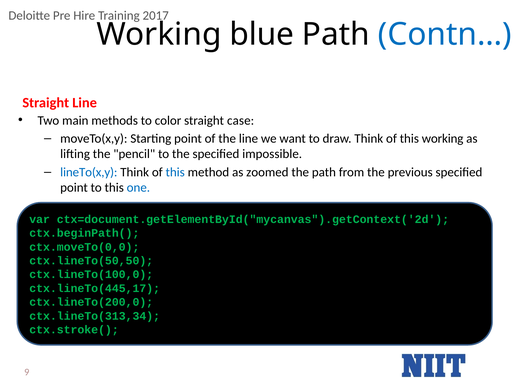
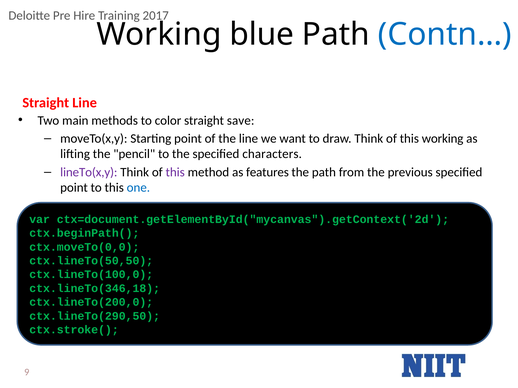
case: case -> save
impossible: impossible -> characters
lineTo(x,y colour: blue -> purple
this at (175, 172) colour: blue -> purple
zoomed: zoomed -> features
ctx.lineTo(445,17: ctx.lineTo(445,17 -> ctx.lineTo(346,18
ctx.lineTo(313,34: ctx.lineTo(313,34 -> ctx.lineTo(290,50
